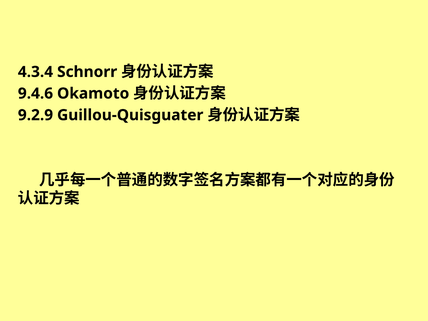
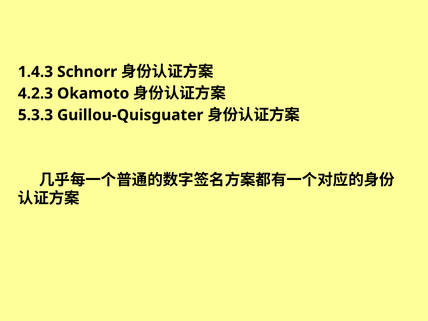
4.3.4: 4.3.4 -> 1.4.3
9.4.6: 9.4.6 -> 4.2.3
9.2.9: 9.2.9 -> 5.3.3
